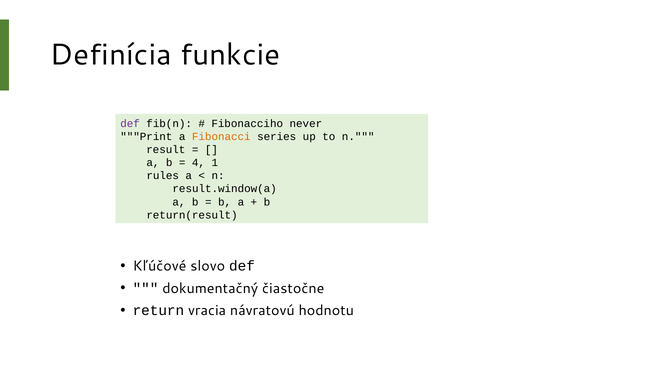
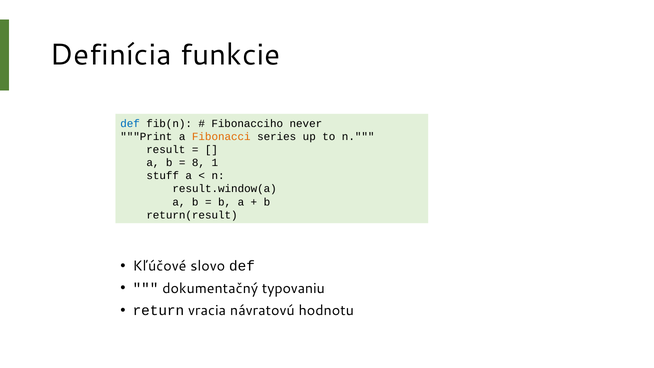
def at (130, 123) colour: purple -> blue
4: 4 -> 8
rules: rules -> stuff
čiastočne: čiastočne -> typovaniu
